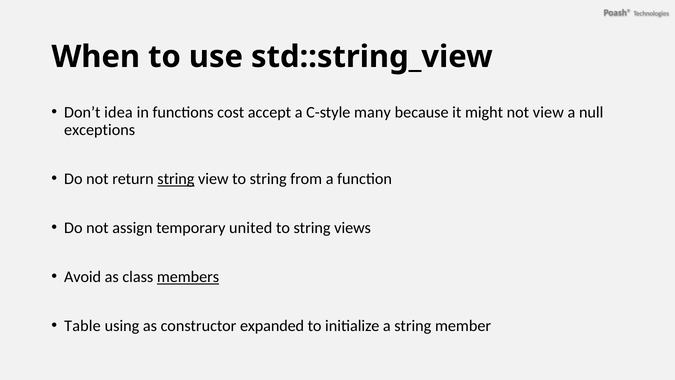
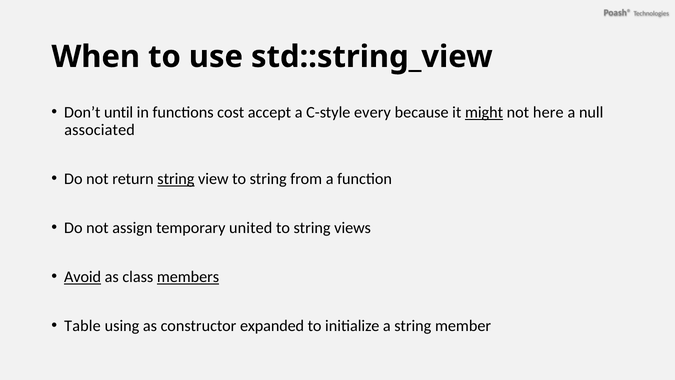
idea: idea -> until
many: many -> every
might underline: none -> present
not view: view -> here
exceptions: exceptions -> associated
Avoid underline: none -> present
